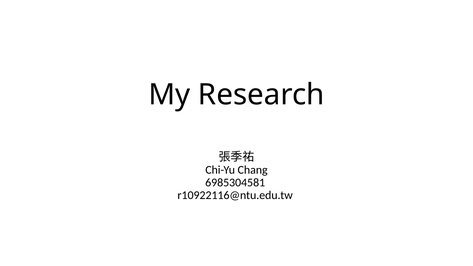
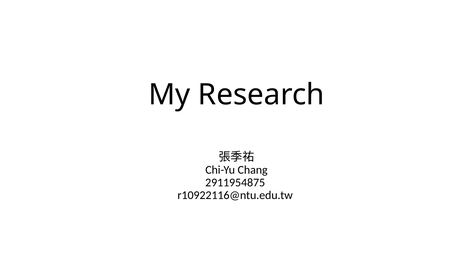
6985304581: 6985304581 -> 2911954875
